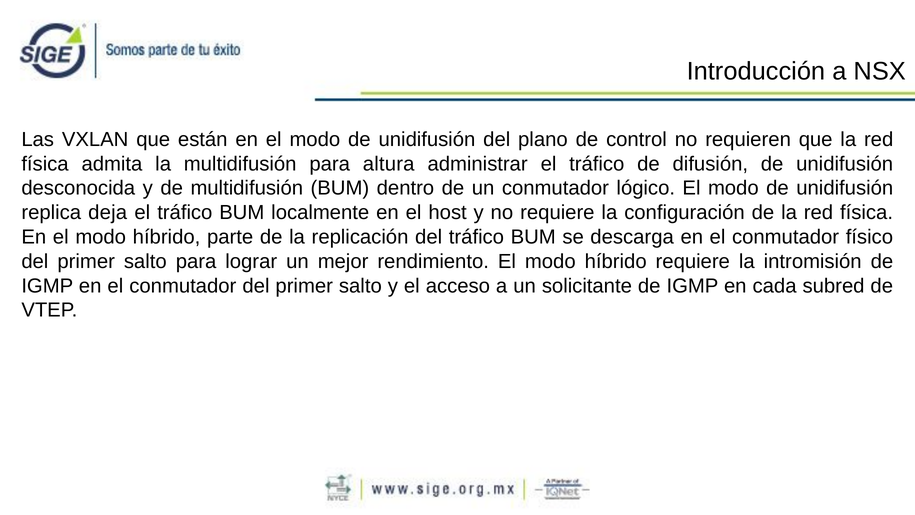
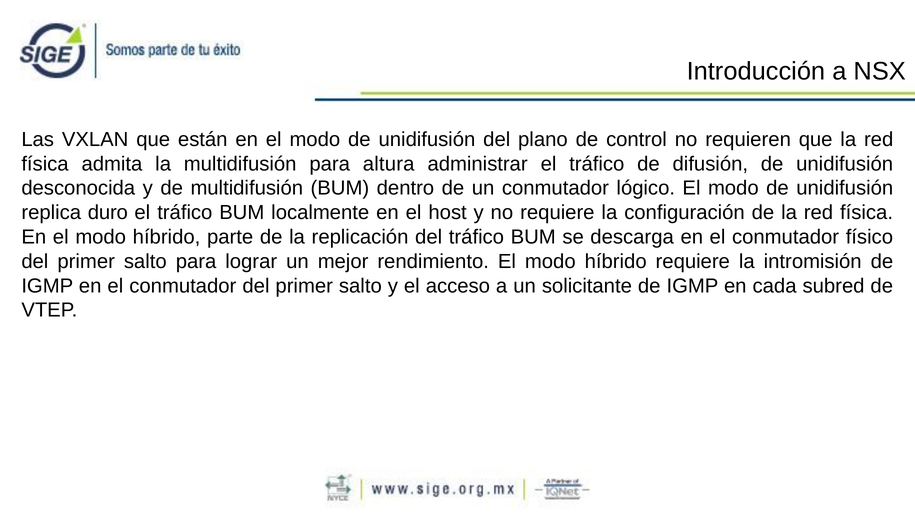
deja: deja -> duro
